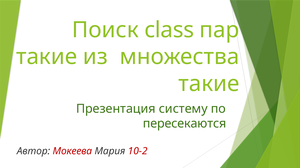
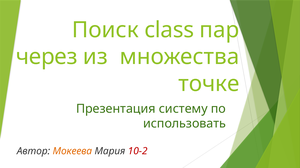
такие at (47, 57): такие -> через
такие at (209, 84): такие -> точке
пересекаются: пересекаются -> использовать
Мокеева colour: red -> orange
